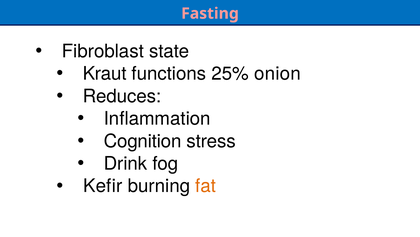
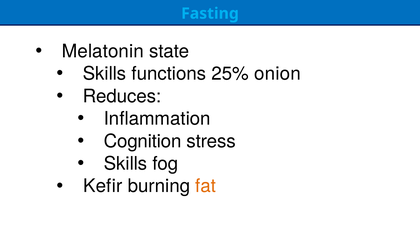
Fasting colour: pink -> light blue
Fibroblast: Fibroblast -> Melatonin
Kraut at (105, 74): Kraut -> Skills
Drink at (126, 163): Drink -> Skills
